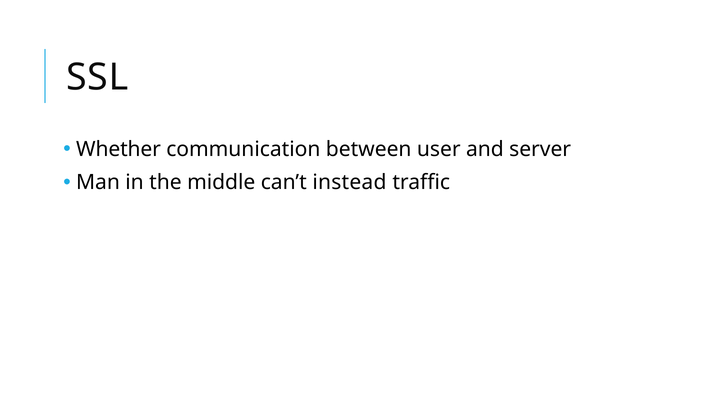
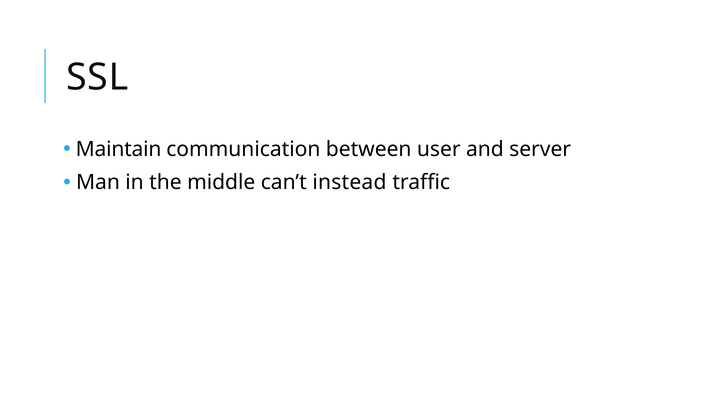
Whether: Whether -> Maintain
